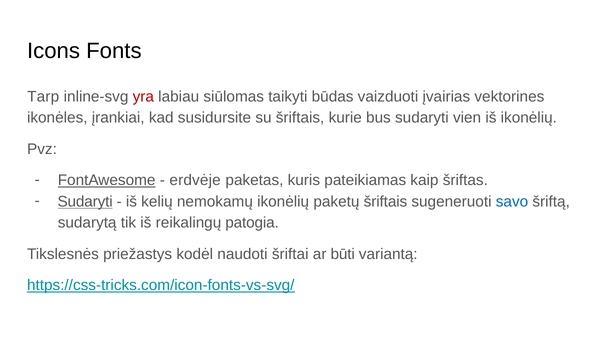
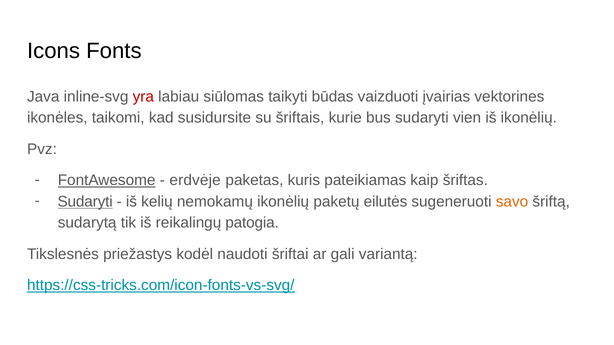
Tarp: Tarp -> Java
įrankiai: įrankiai -> taikomi
paketų šriftais: šriftais -> eilutės
savo colour: blue -> orange
būti: būti -> gali
